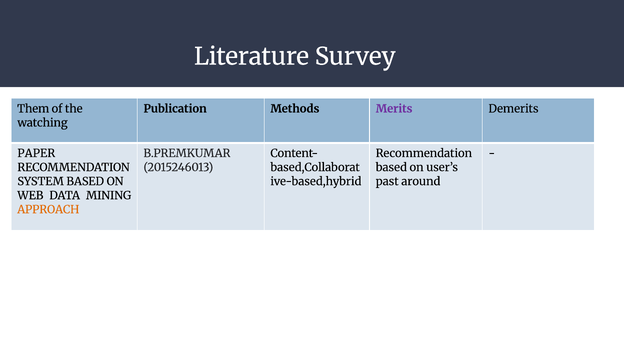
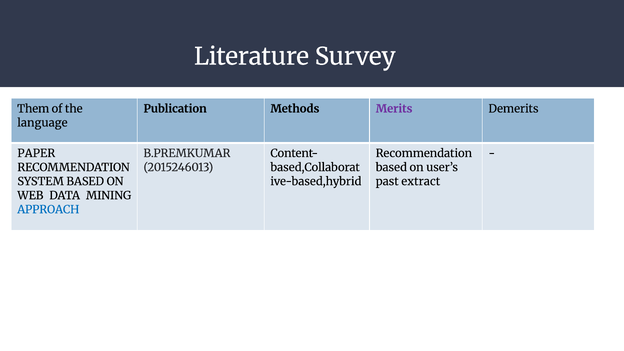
watching: watching -> language
around: around -> extract
APPROACH colour: orange -> blue
